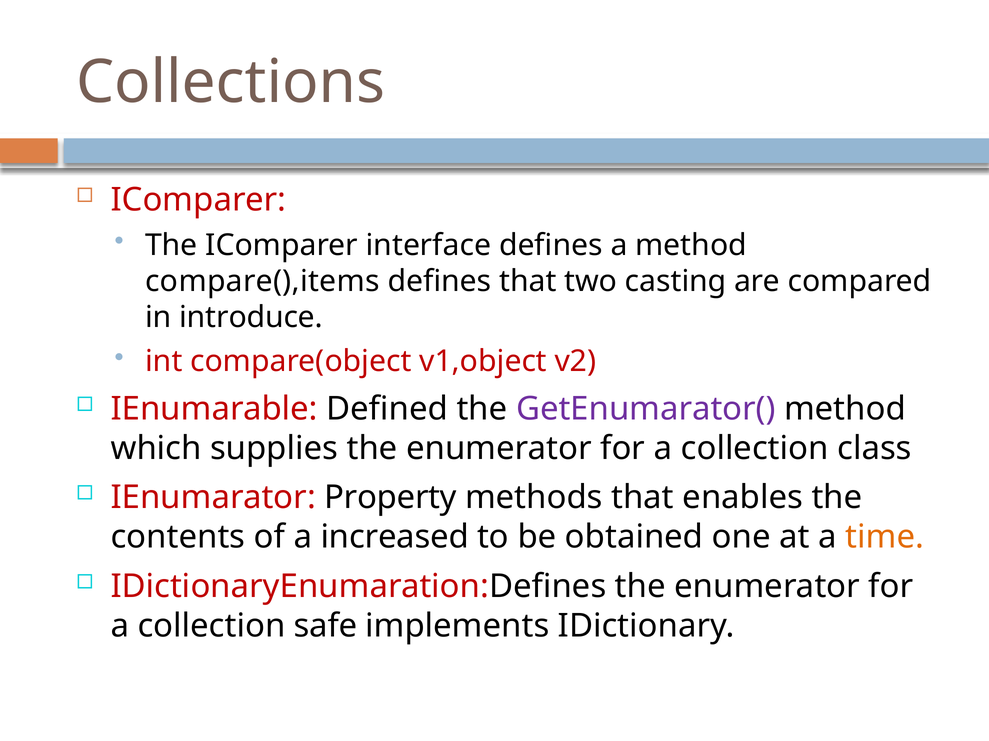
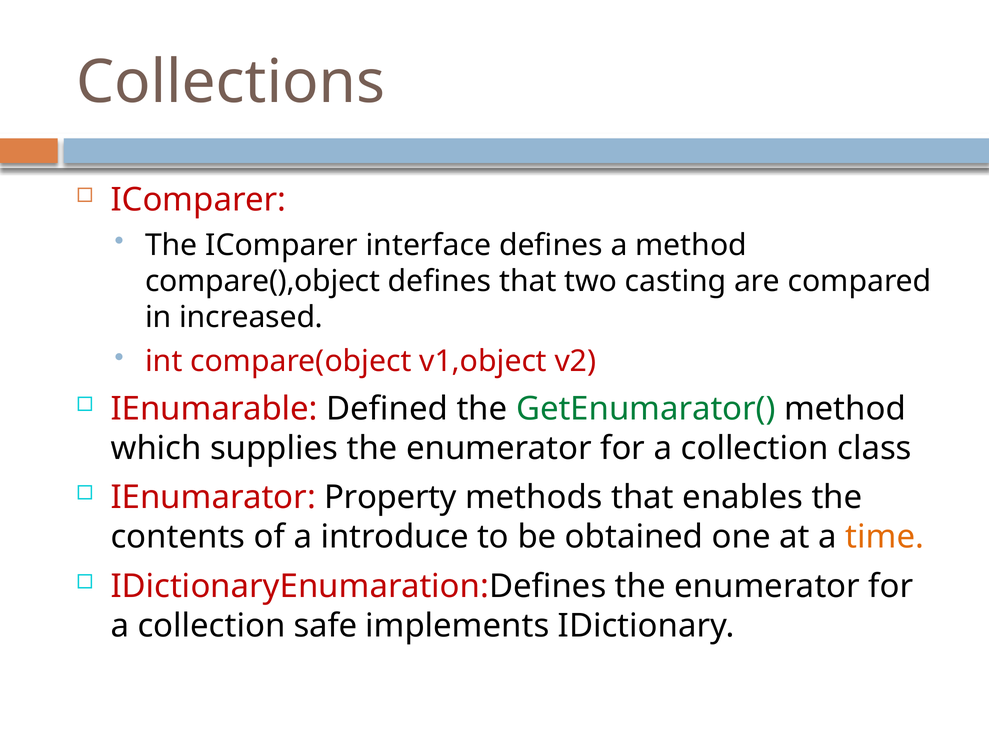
compare(),items: compare(),items -> compare(),object
introduce: introduce -> increased
GetEnumarator( colour: purple -> green
increased: increased -> introduce
